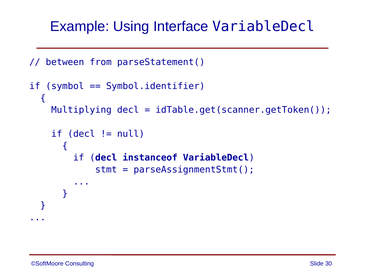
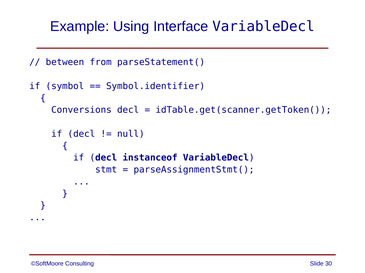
Multiplying: Multiplying -> Conversions
